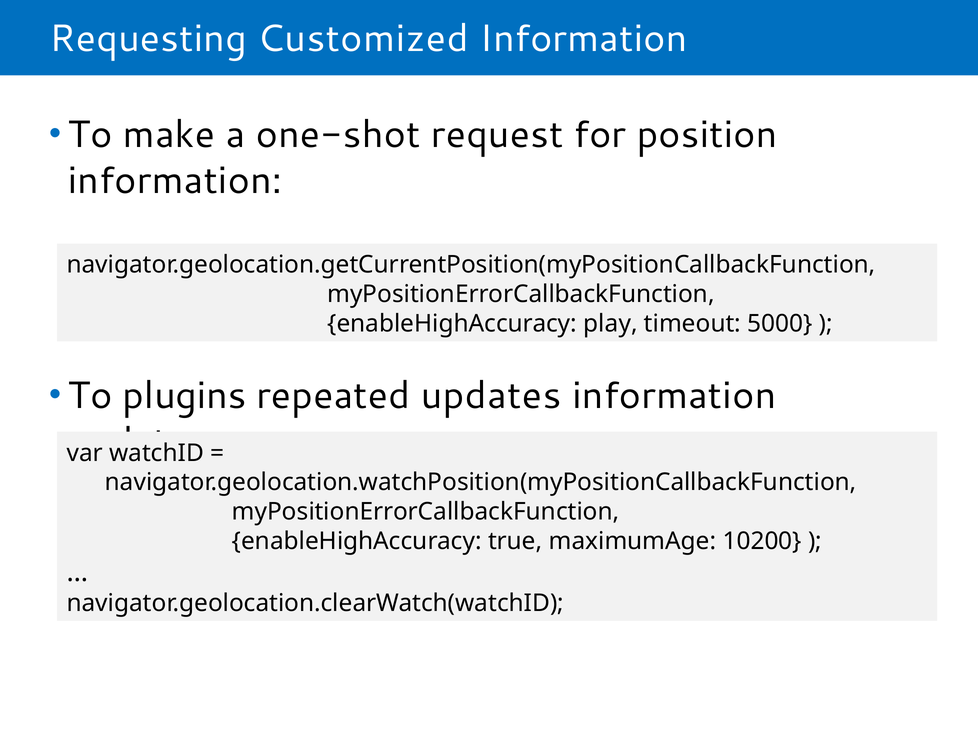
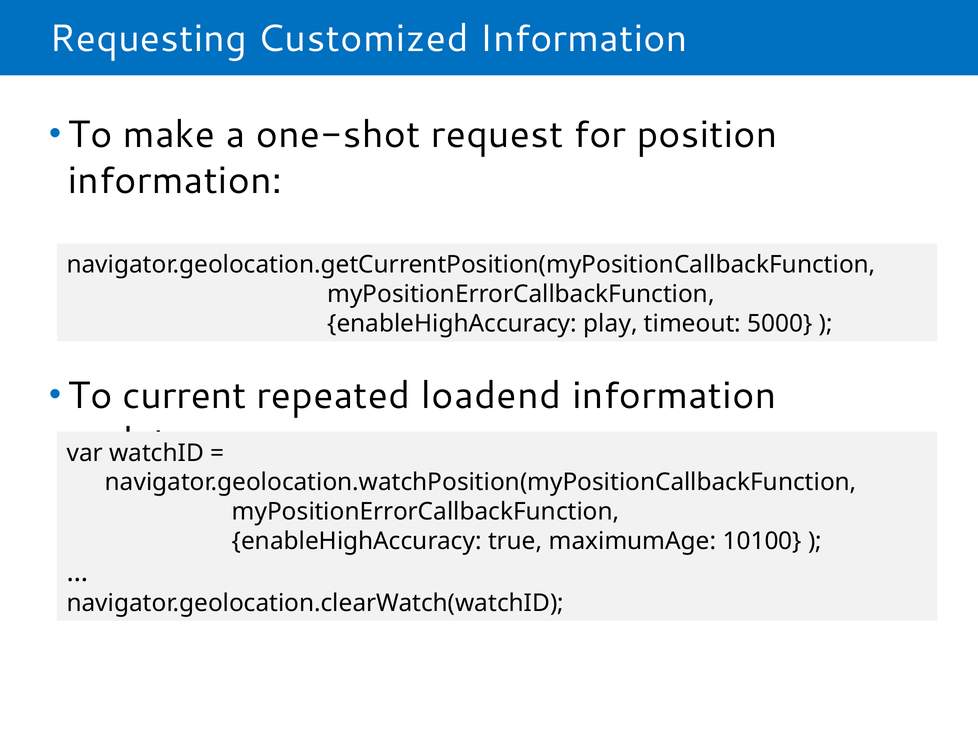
plugins: plugins -> current
repeated updates: updates -> loadend
10200: 10200 -> 10100
